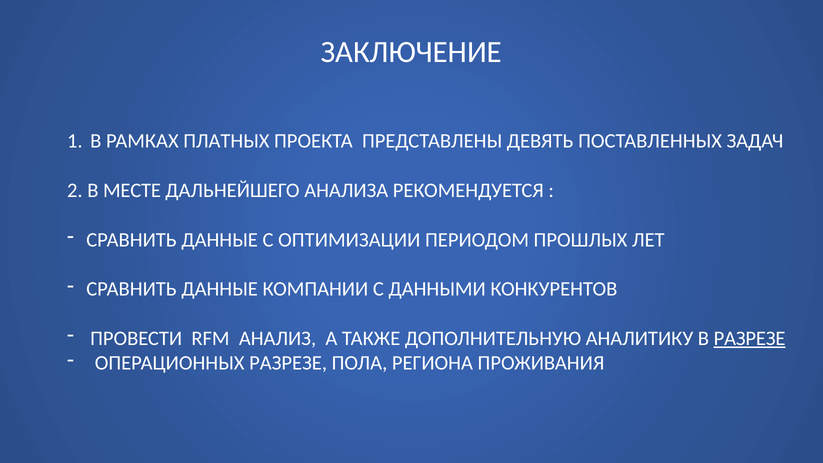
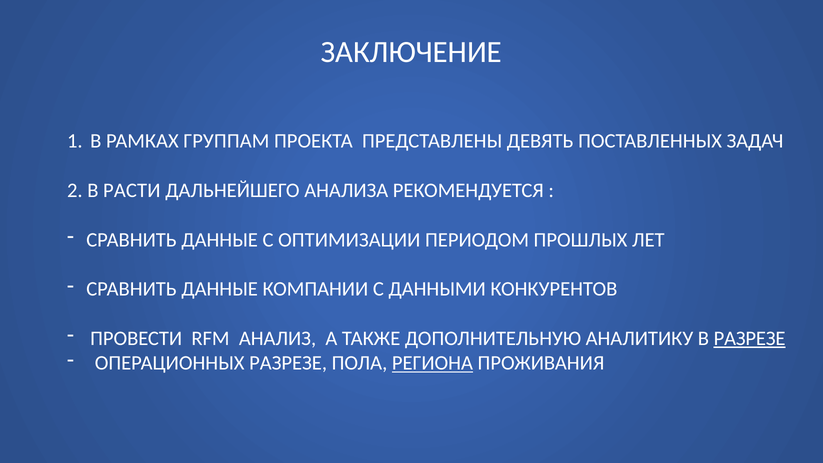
ПЛАТНЫХ: ПЛАТНЫХ -> ГРУППАМ
МЕСТЕ: МЕСТЕ -> РАСТИ
РЕГИОНА underline: none -> present
